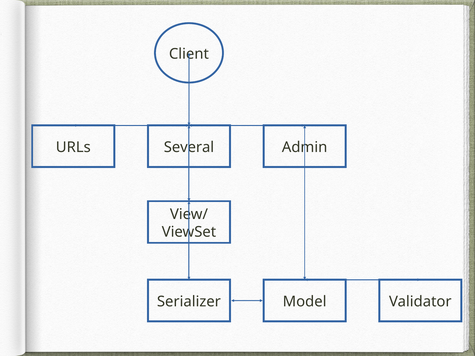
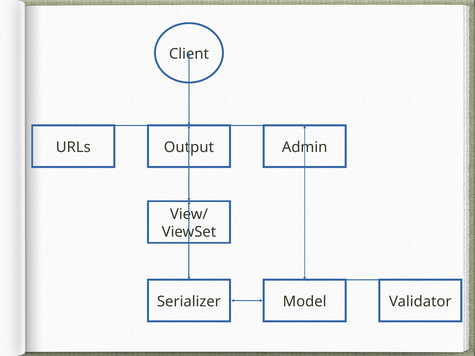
Several: Several -> Output
